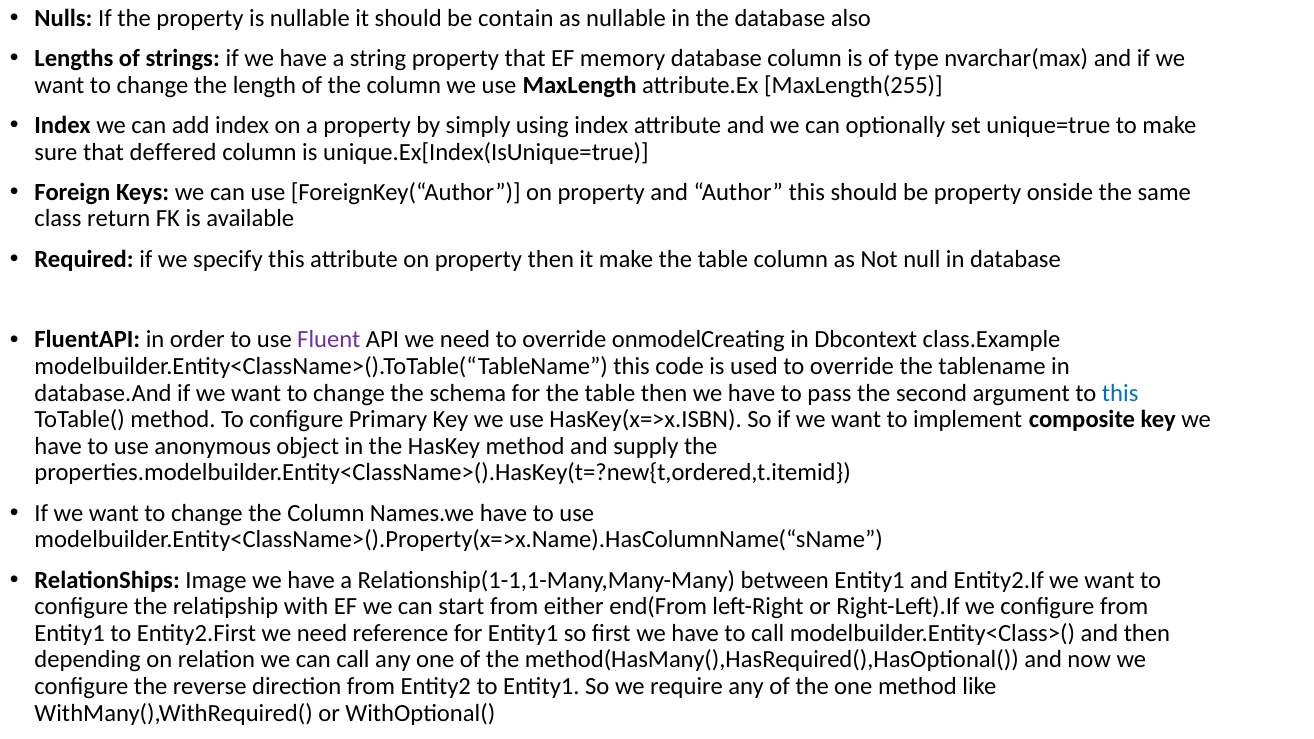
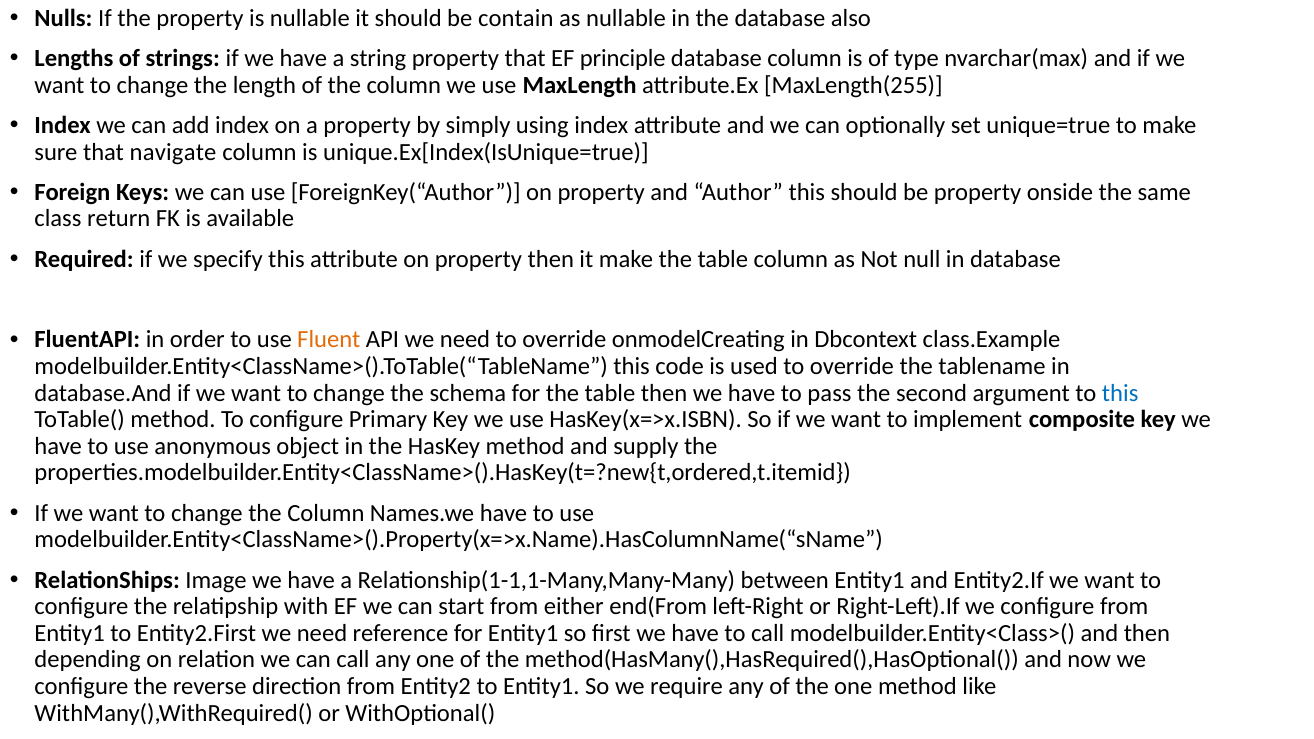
memory: memory -> principle
deffered: deffered -> navigate
Fluent colour: purple -> orange
